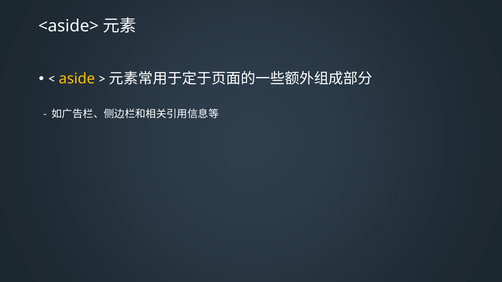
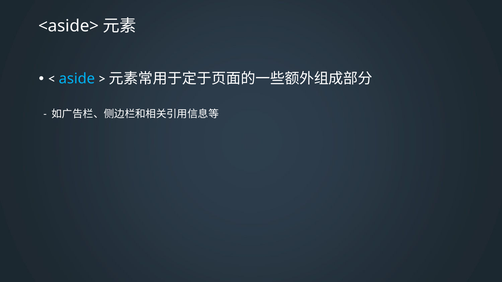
aside colour: yellow -> light blue
